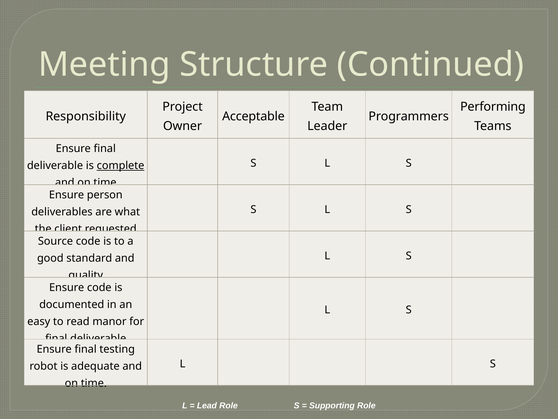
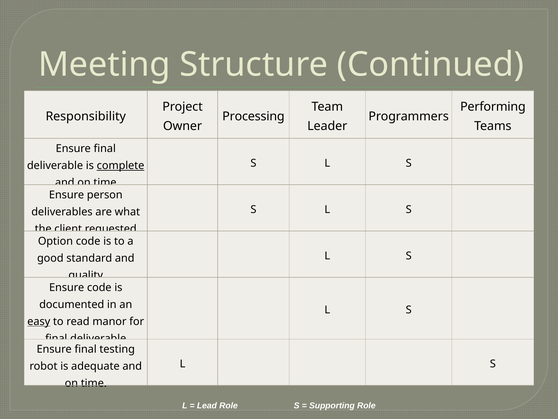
Acceptable: Acceptable -> Processing
Source: Source -> Option
easy underline: none -> present
